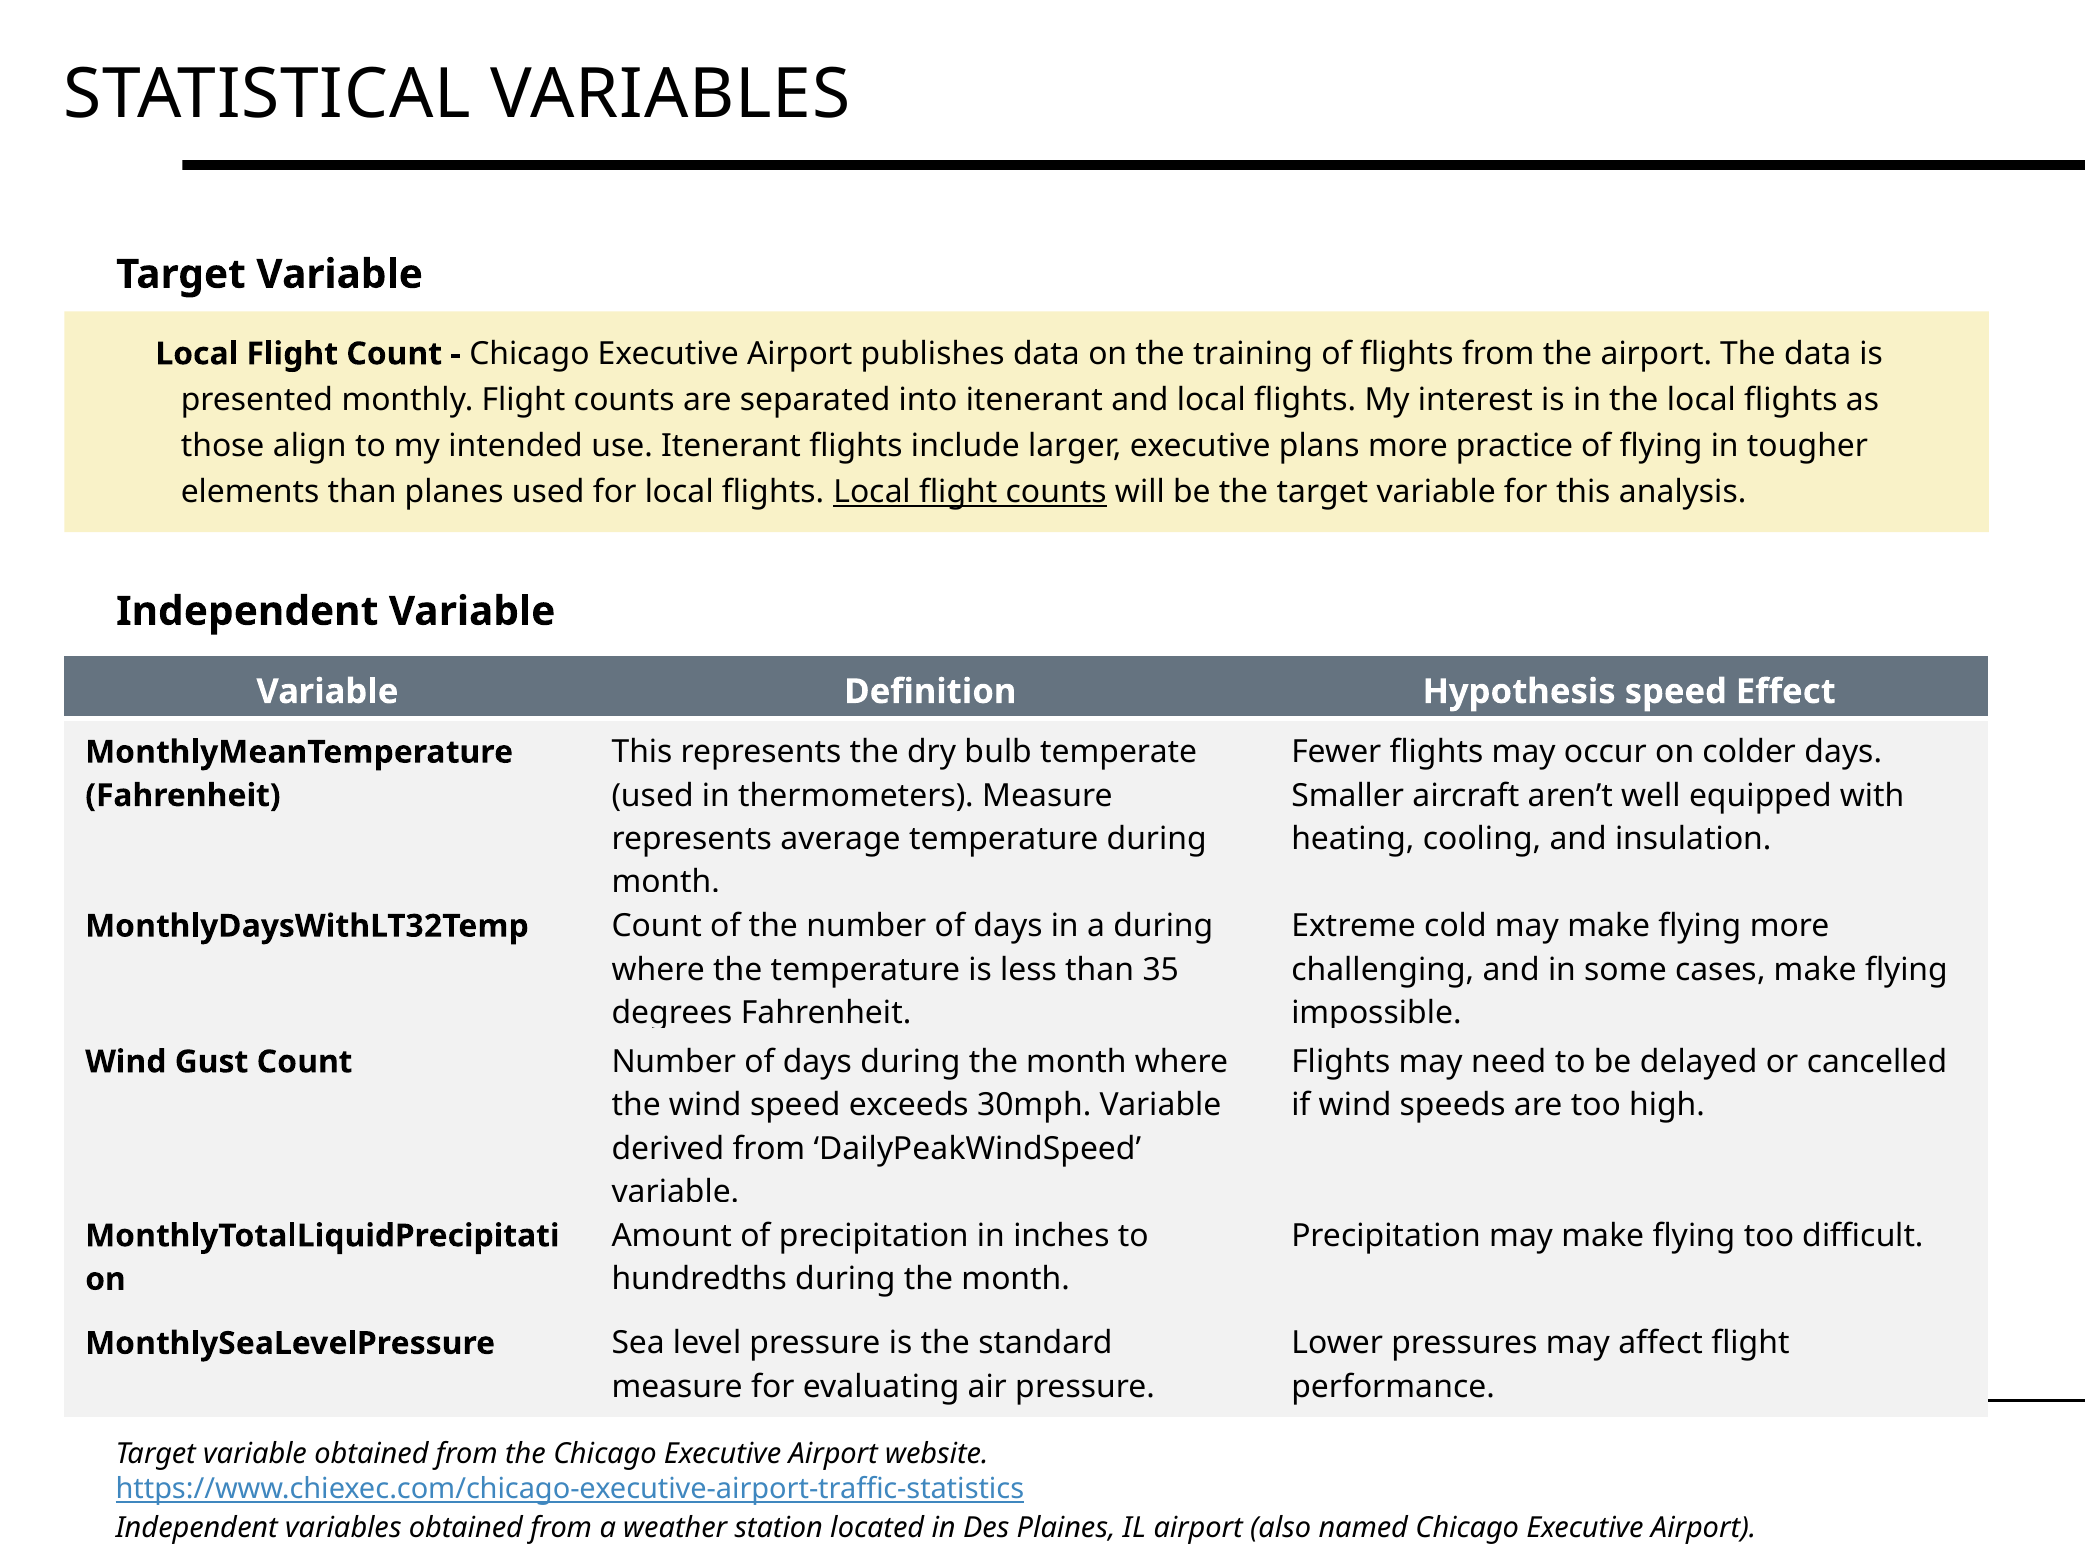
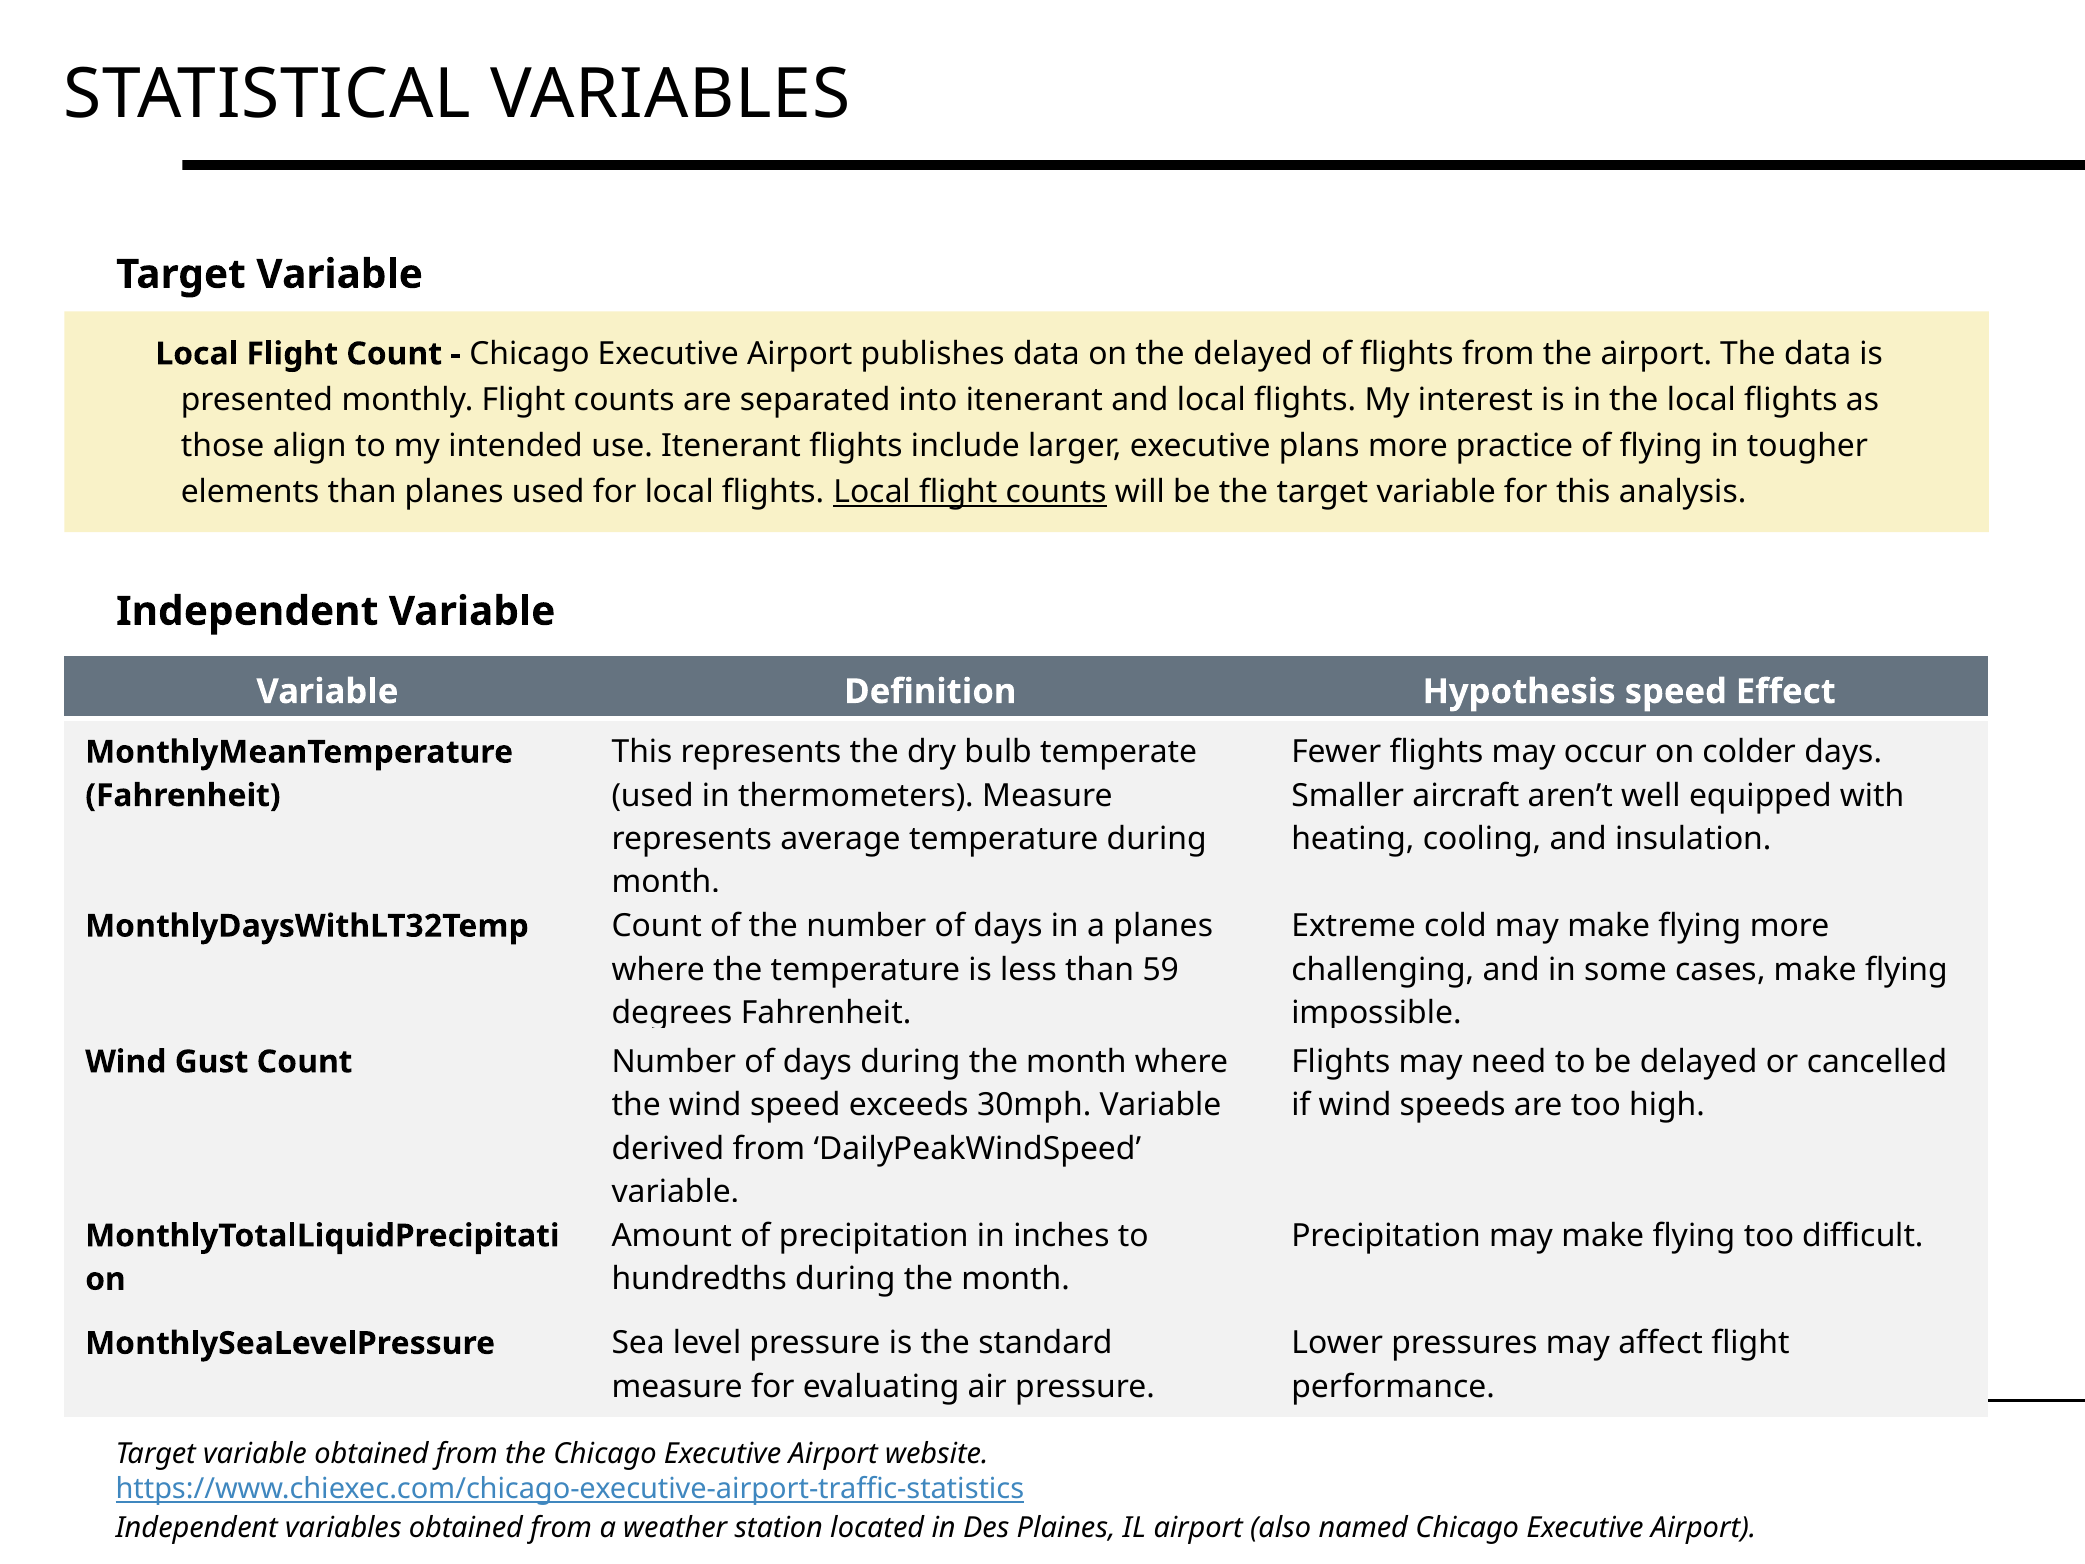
the training: training -> delayed
a during: during -> planes
35: 35 -> 59
